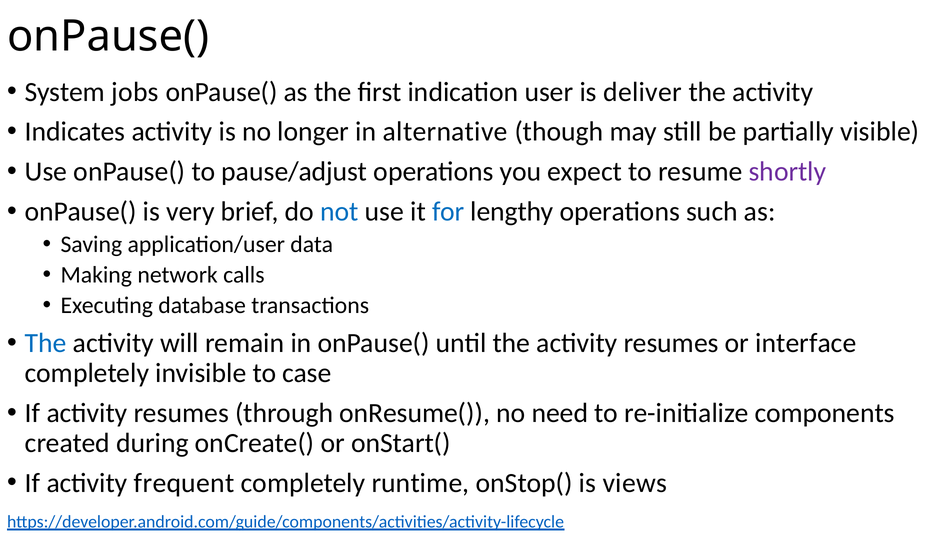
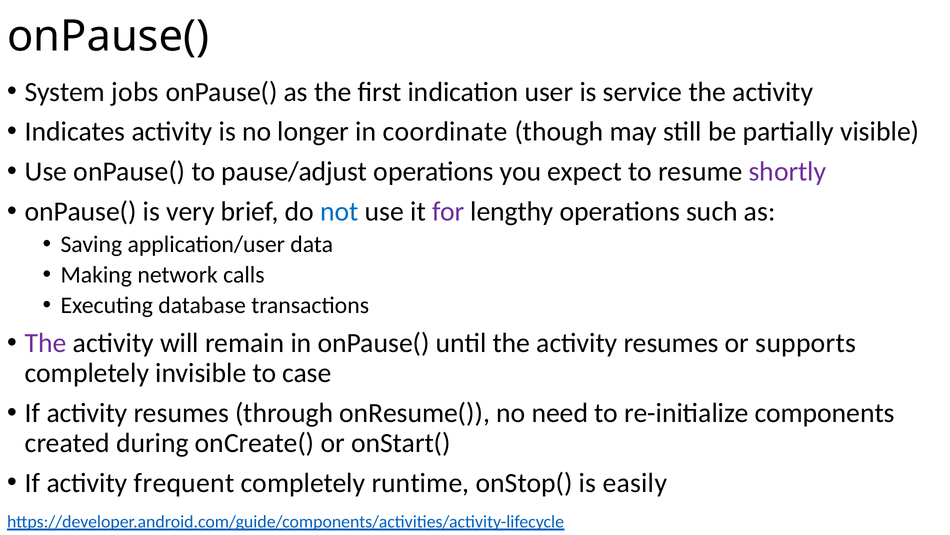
deliver: deliver -> service
alternative: alternative -> coordinate
for colour: blue -> purple
The at (46, 343) colour: blue -> purple
interface: interface -> supports
views: views -> easily
